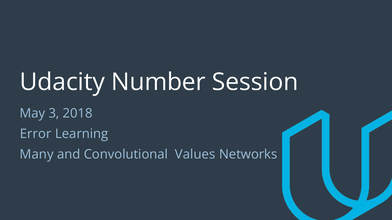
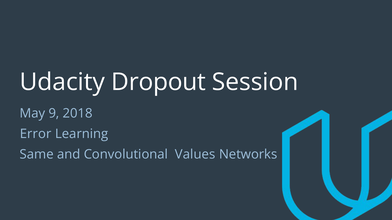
Number: Number -> Dropout
3: 3 -> 9
Many: Many -> Same
